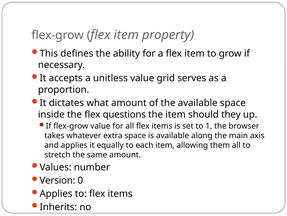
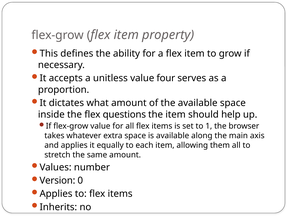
grid: grid -> four
they: they -> help
